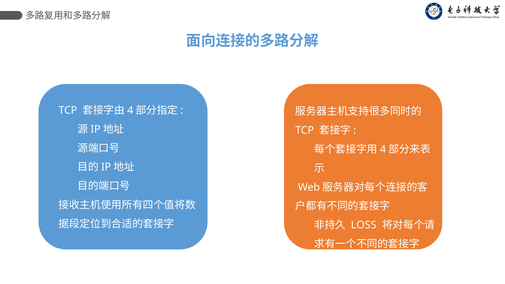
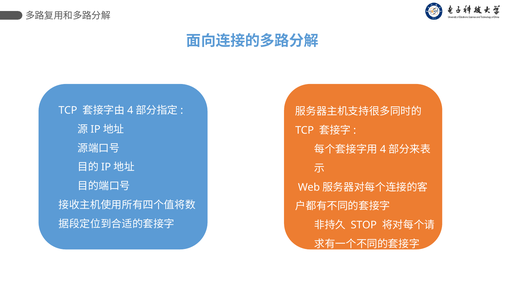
LOSS: LOSS -> STOP
